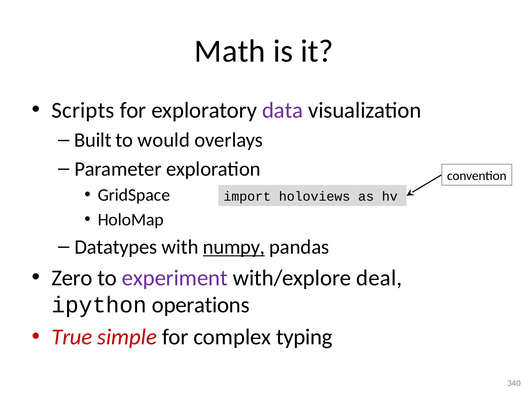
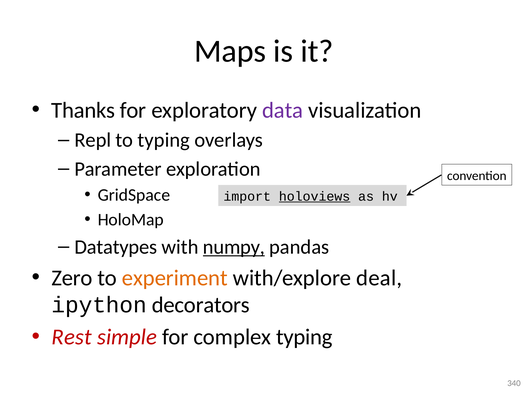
Math: Math -> Maps
Scripts: Scripts -> Thanks
Built: Built -> Repl
to would: would -> typing
holoviews underline: none -> present
experiment colour: purple -> orange
operations: operations -> decorators
True: True -> Rest
